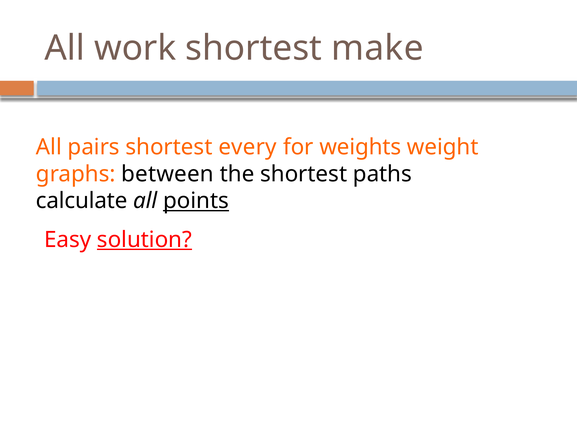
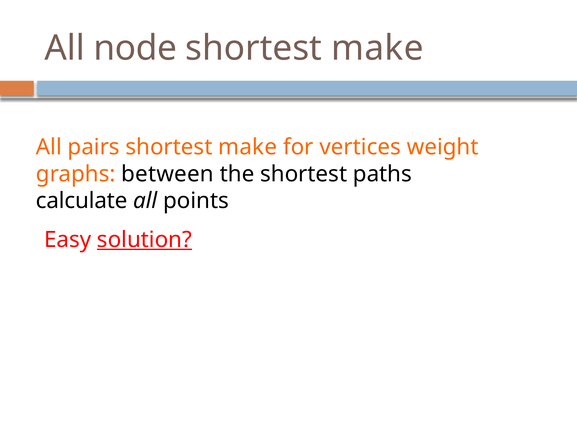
work: work -> node
pairs shortest every: every -> make
weights: weights -> vertices
points underline: present -> none
